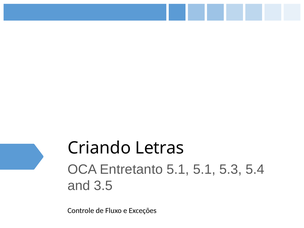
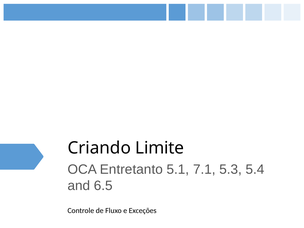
Letras: Letras -> Limite
5.1 5.1: 5.1 -> 7.1
3.5: 3.5 -> 6.5
